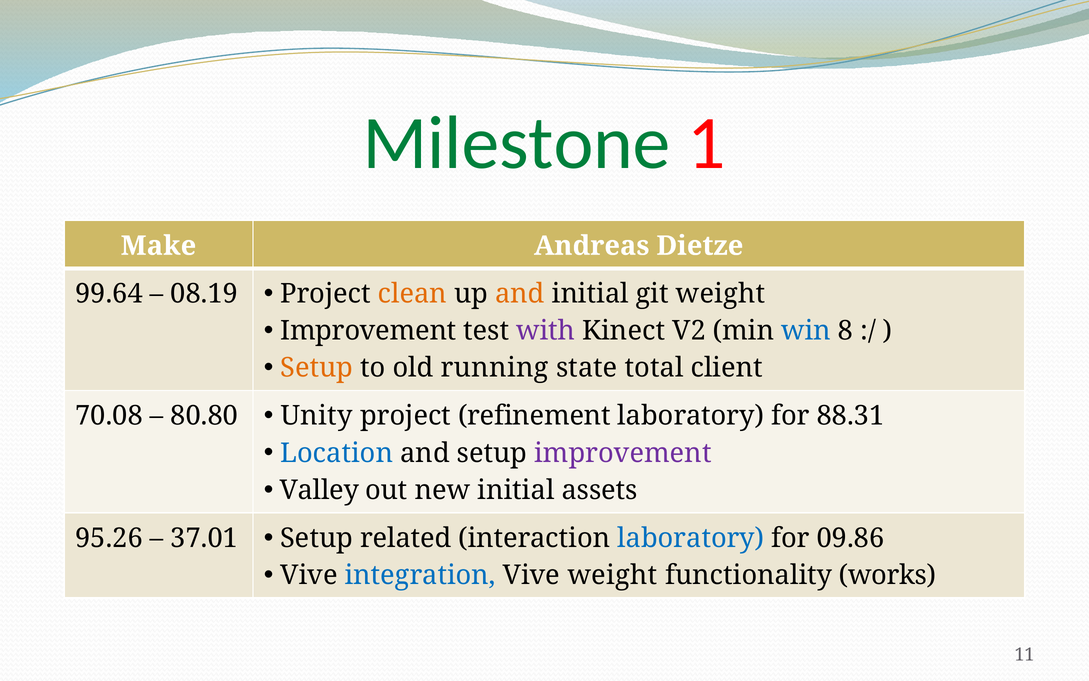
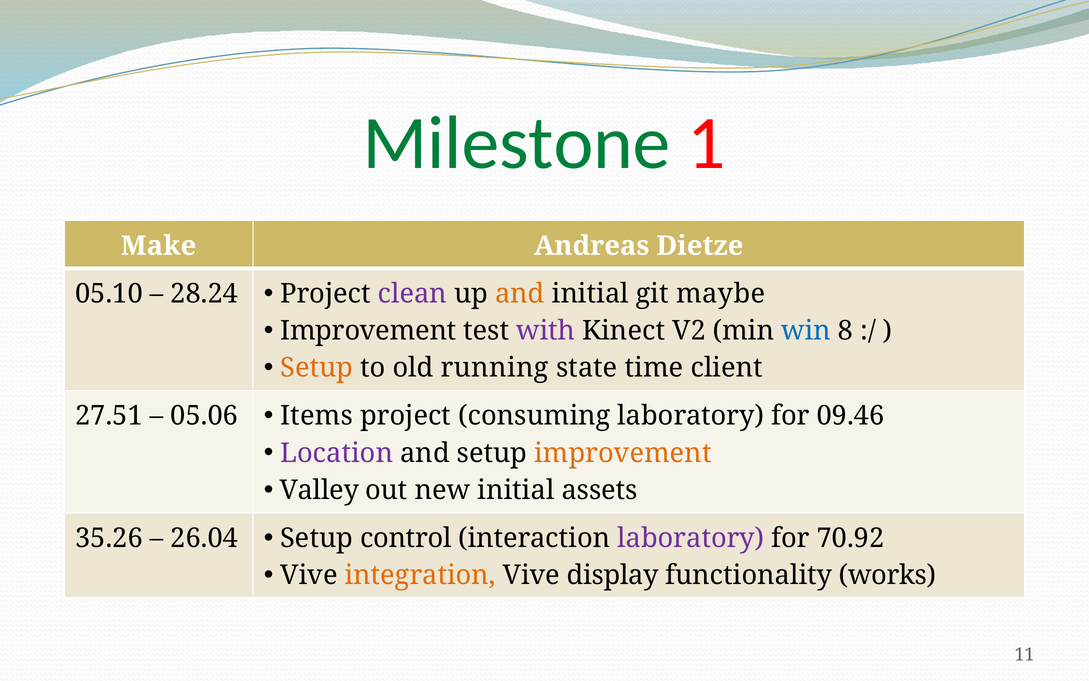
99.64: 99.64 -> 05.10
08.19: 08.19 -> 28.24
clean colour: orange -> purple
git weight: weight -> maybe
total: total -> time
70.08: 70.08 -> 27.51
80.80: 80.80 -> 05.06
Unity: Unity -> Items
refinement: refinement -> consuming
88.31: 88.31 -> 09.46
Location colour: blue -> purple
improvement at (623, 453) colour: purple -> orange
95.26: 95.26 -> 35.26
37.01: 37.01 -> 26.04
related: related -> control
laboratory at (691, 538) colour: blue -> purple
09.86: 09.86 -> 70.92
integration colour: blue -> orange
Vive weight: weight -> display
